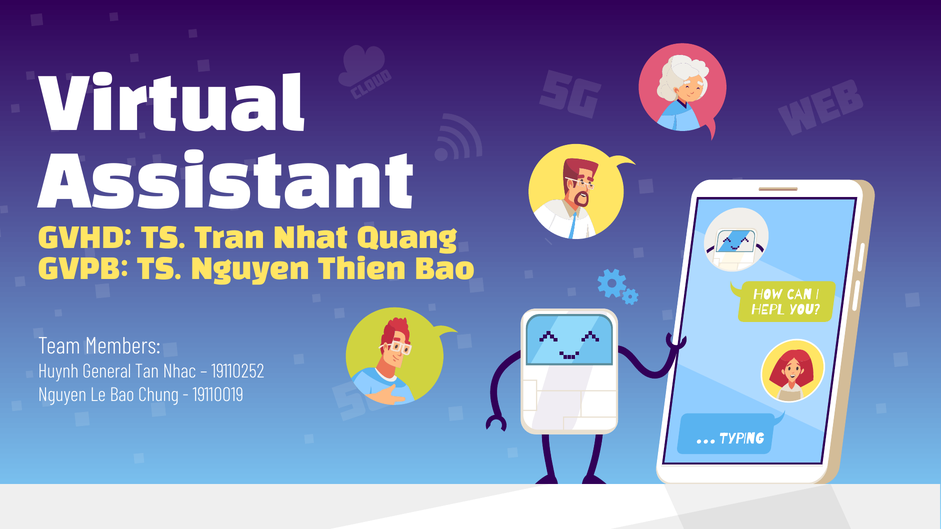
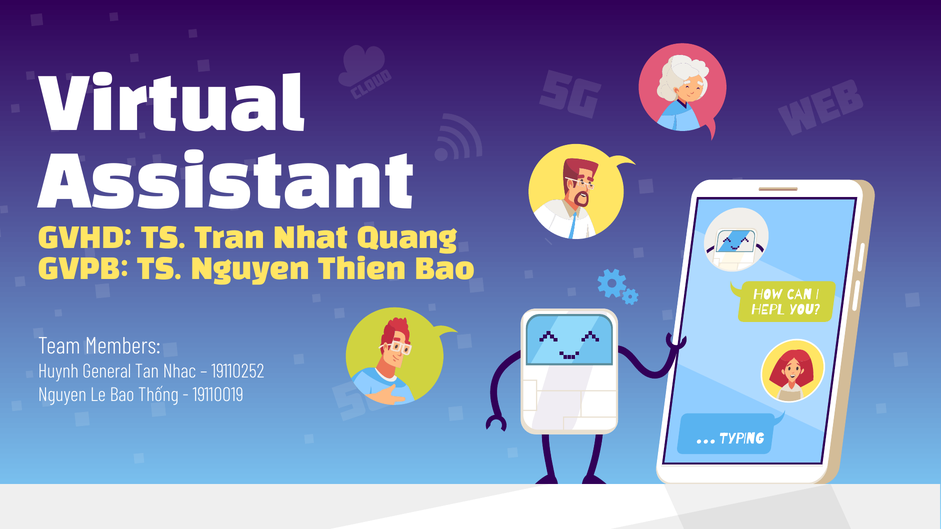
Chung: Chung -> Thống
